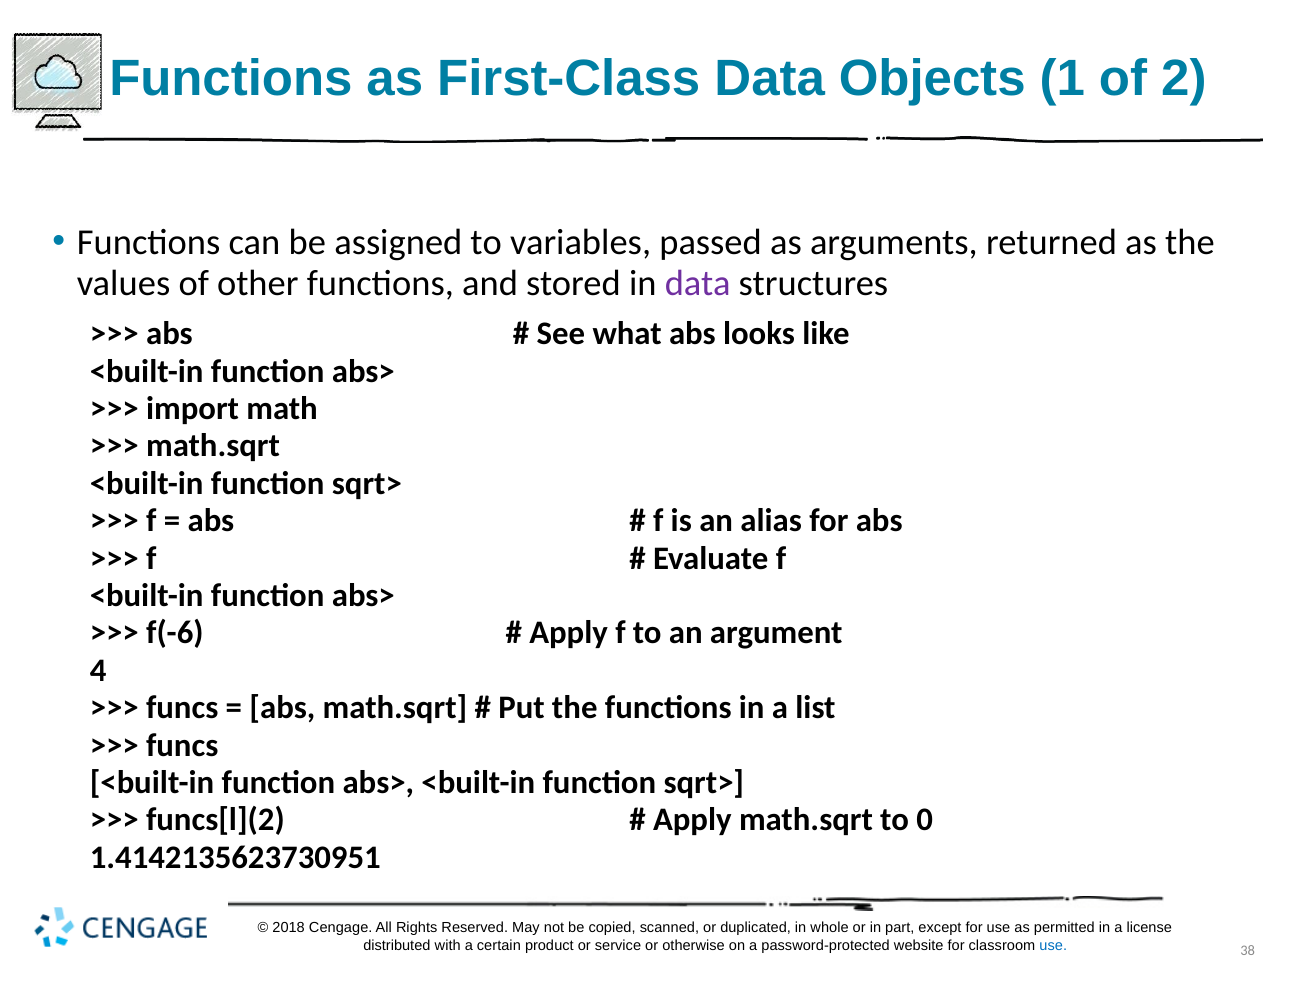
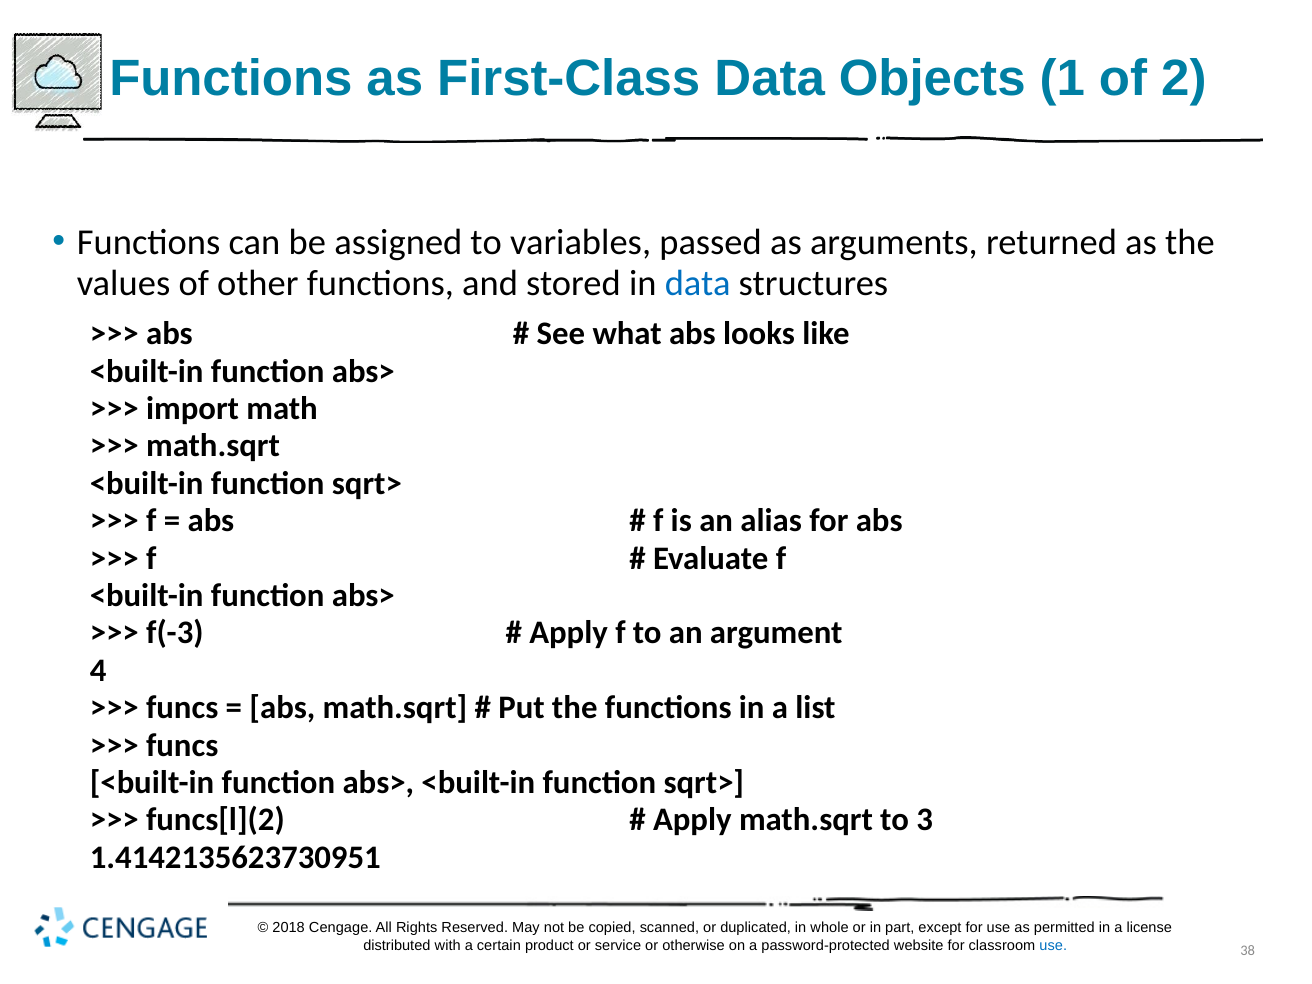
data at (698, 284) colour: purple -> blue
f(-6: f(-6 -> f(-3
0: 0 -> 3
